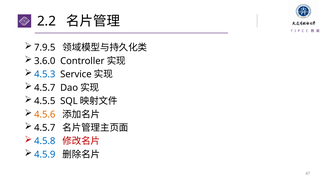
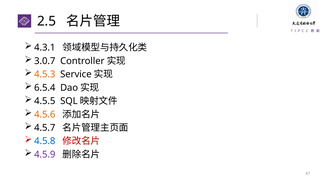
2.2: 2.2 -> 2.5
7.9.5: 7.9.5 -> 4.3.1
3.6.0: 3.6.0 -> 3.0.7
4.5.3 colour: blue -> orange
4.5.7 at (45, 88): 4.5.7 -> 6.5.4
4.5.9 colour: blue -> purple
